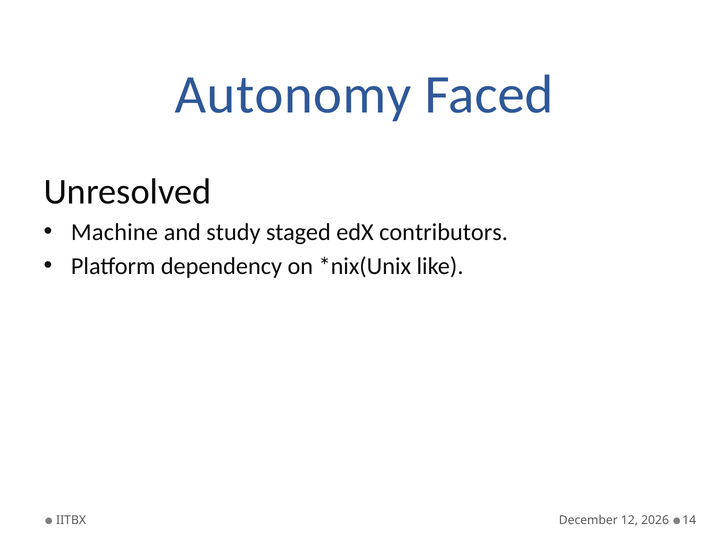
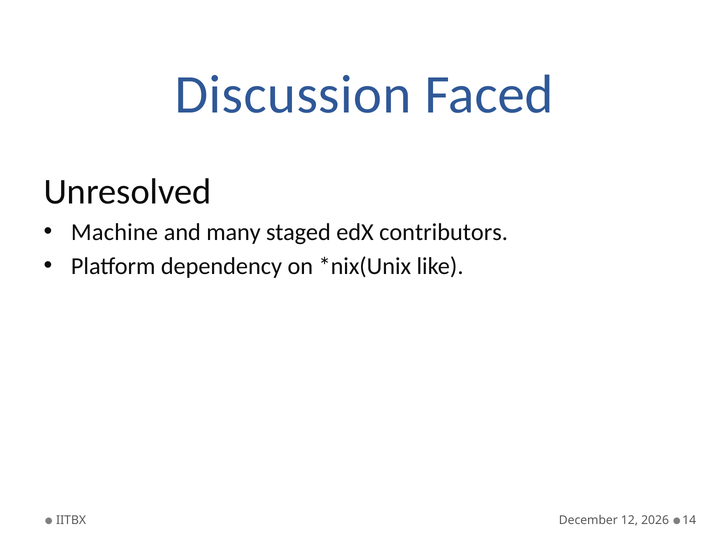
Autonomy: Autonomy -> Discussion
study: study -> many
